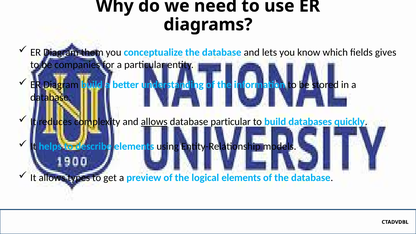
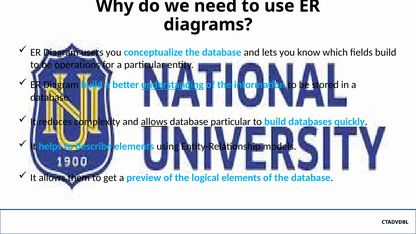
them: them -> users
fields gives: gives -> build
companies: companies -> operations
understanding underline: none -> present
types: types -> them
